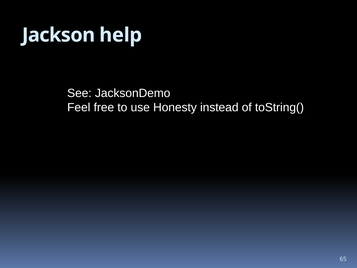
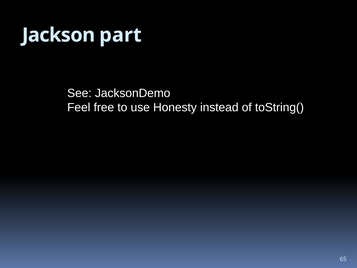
help: help -> part
